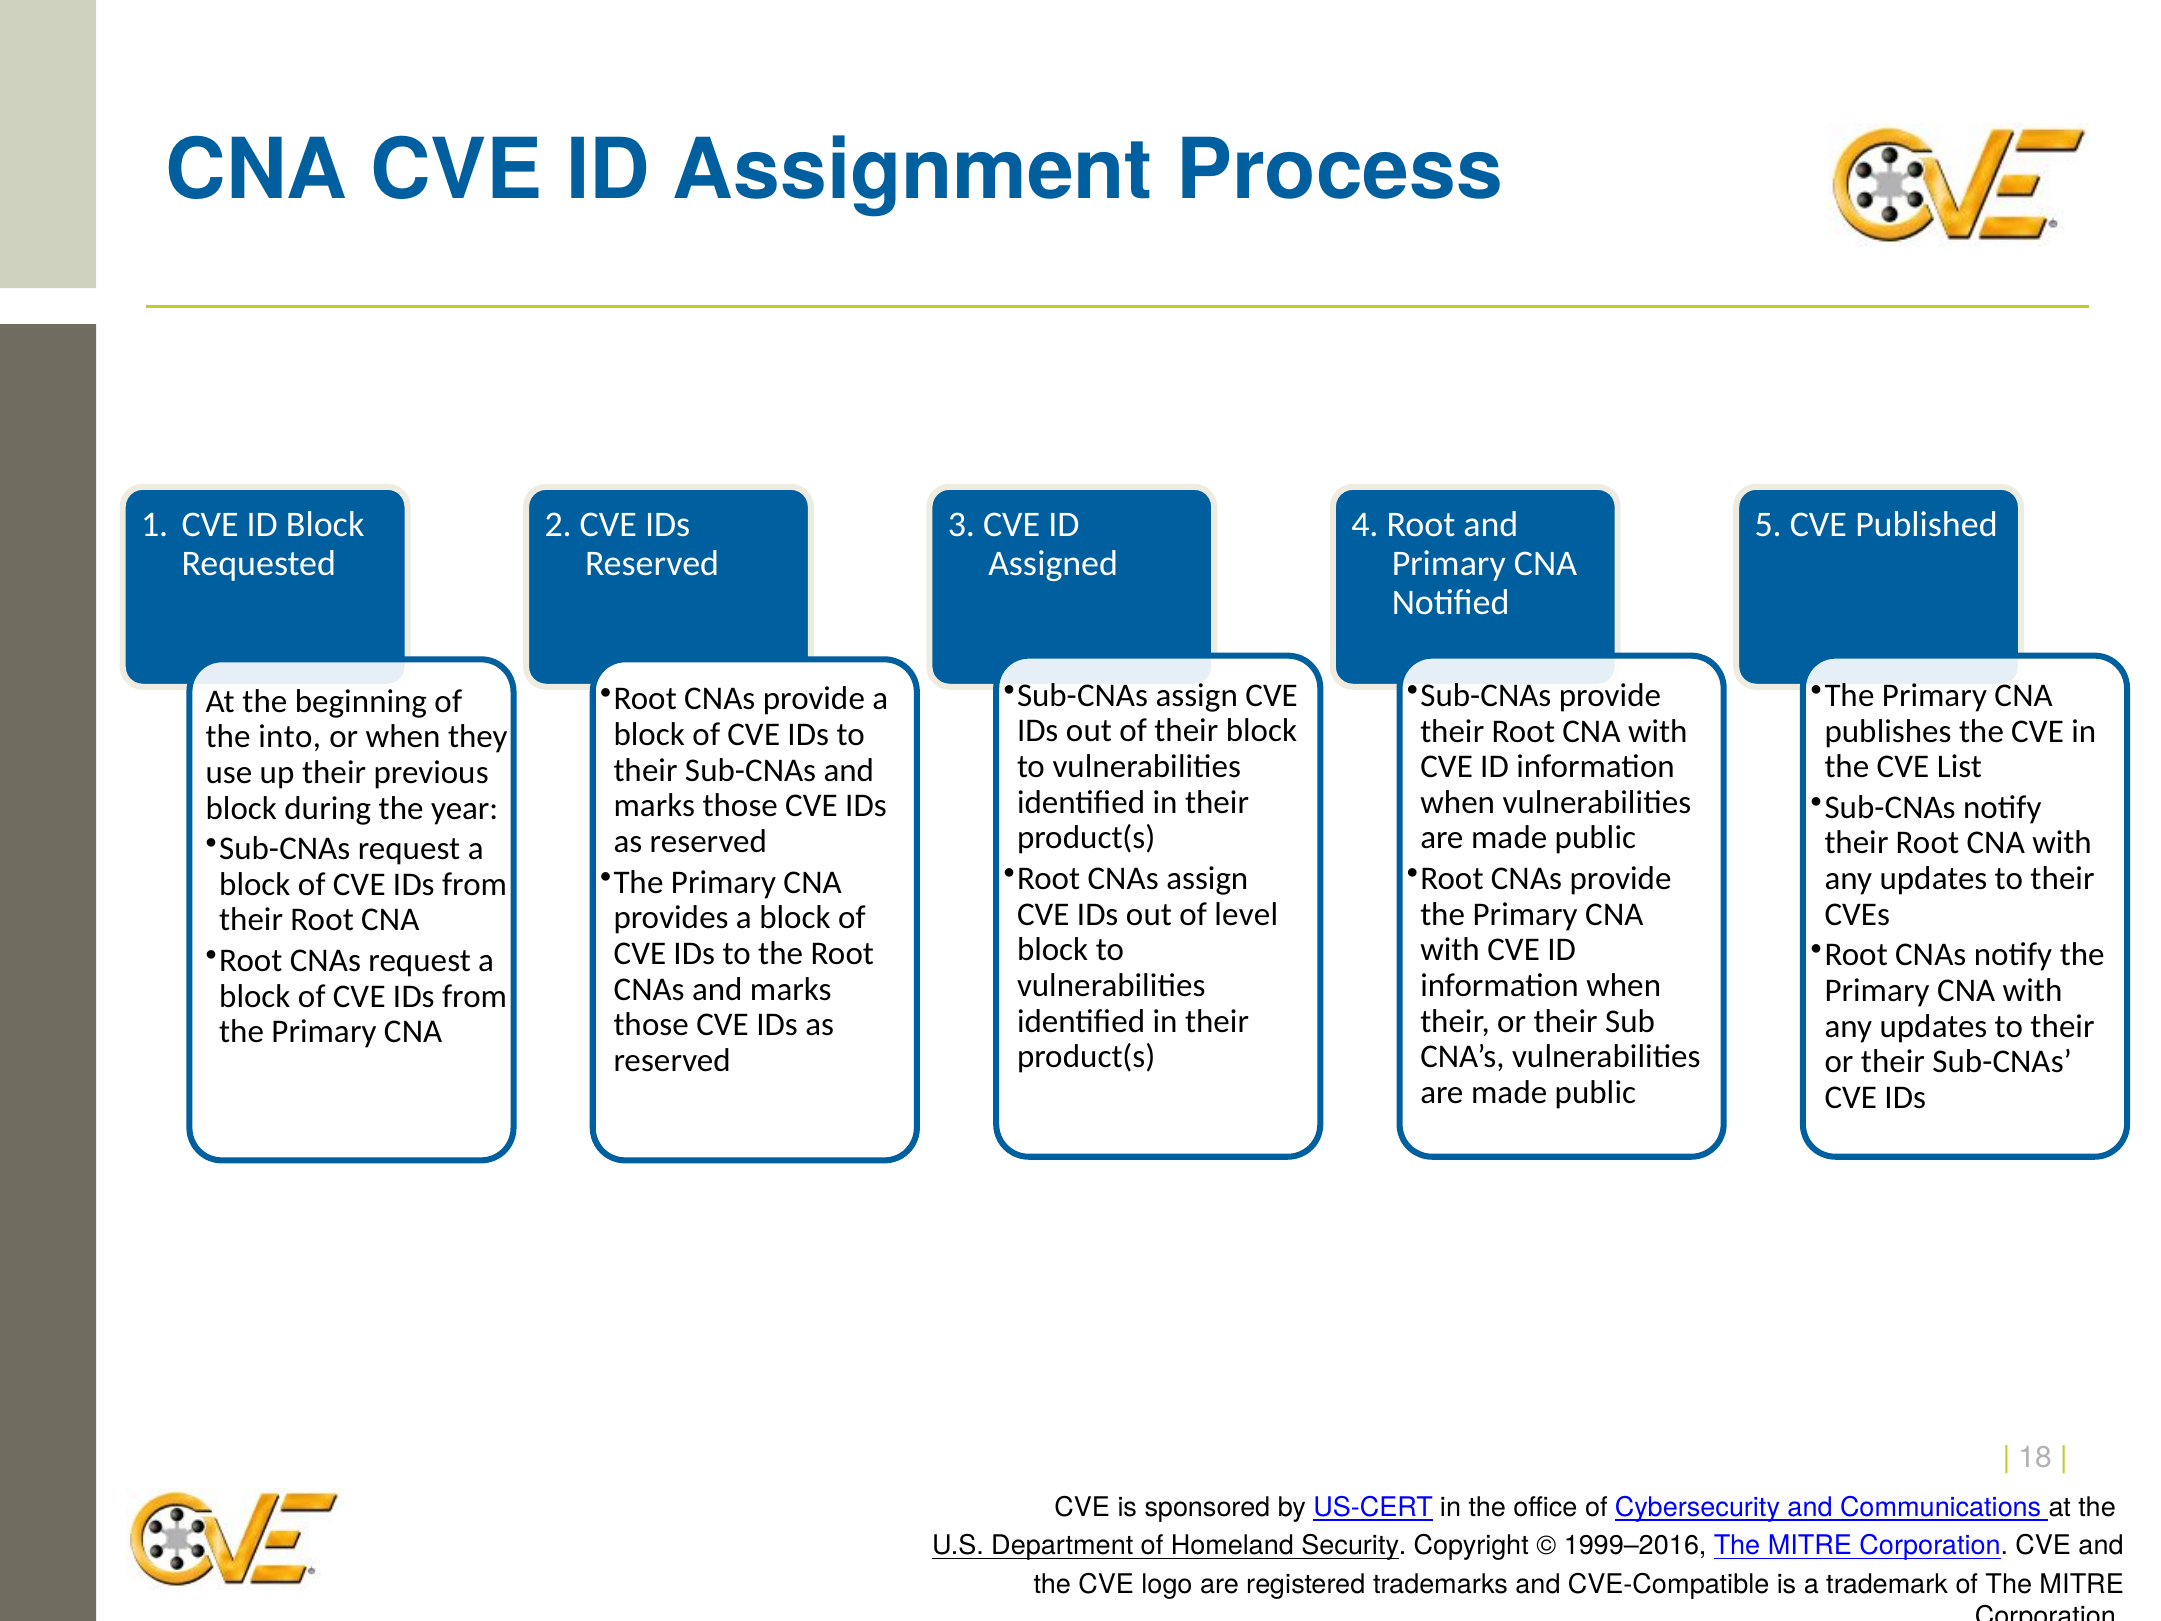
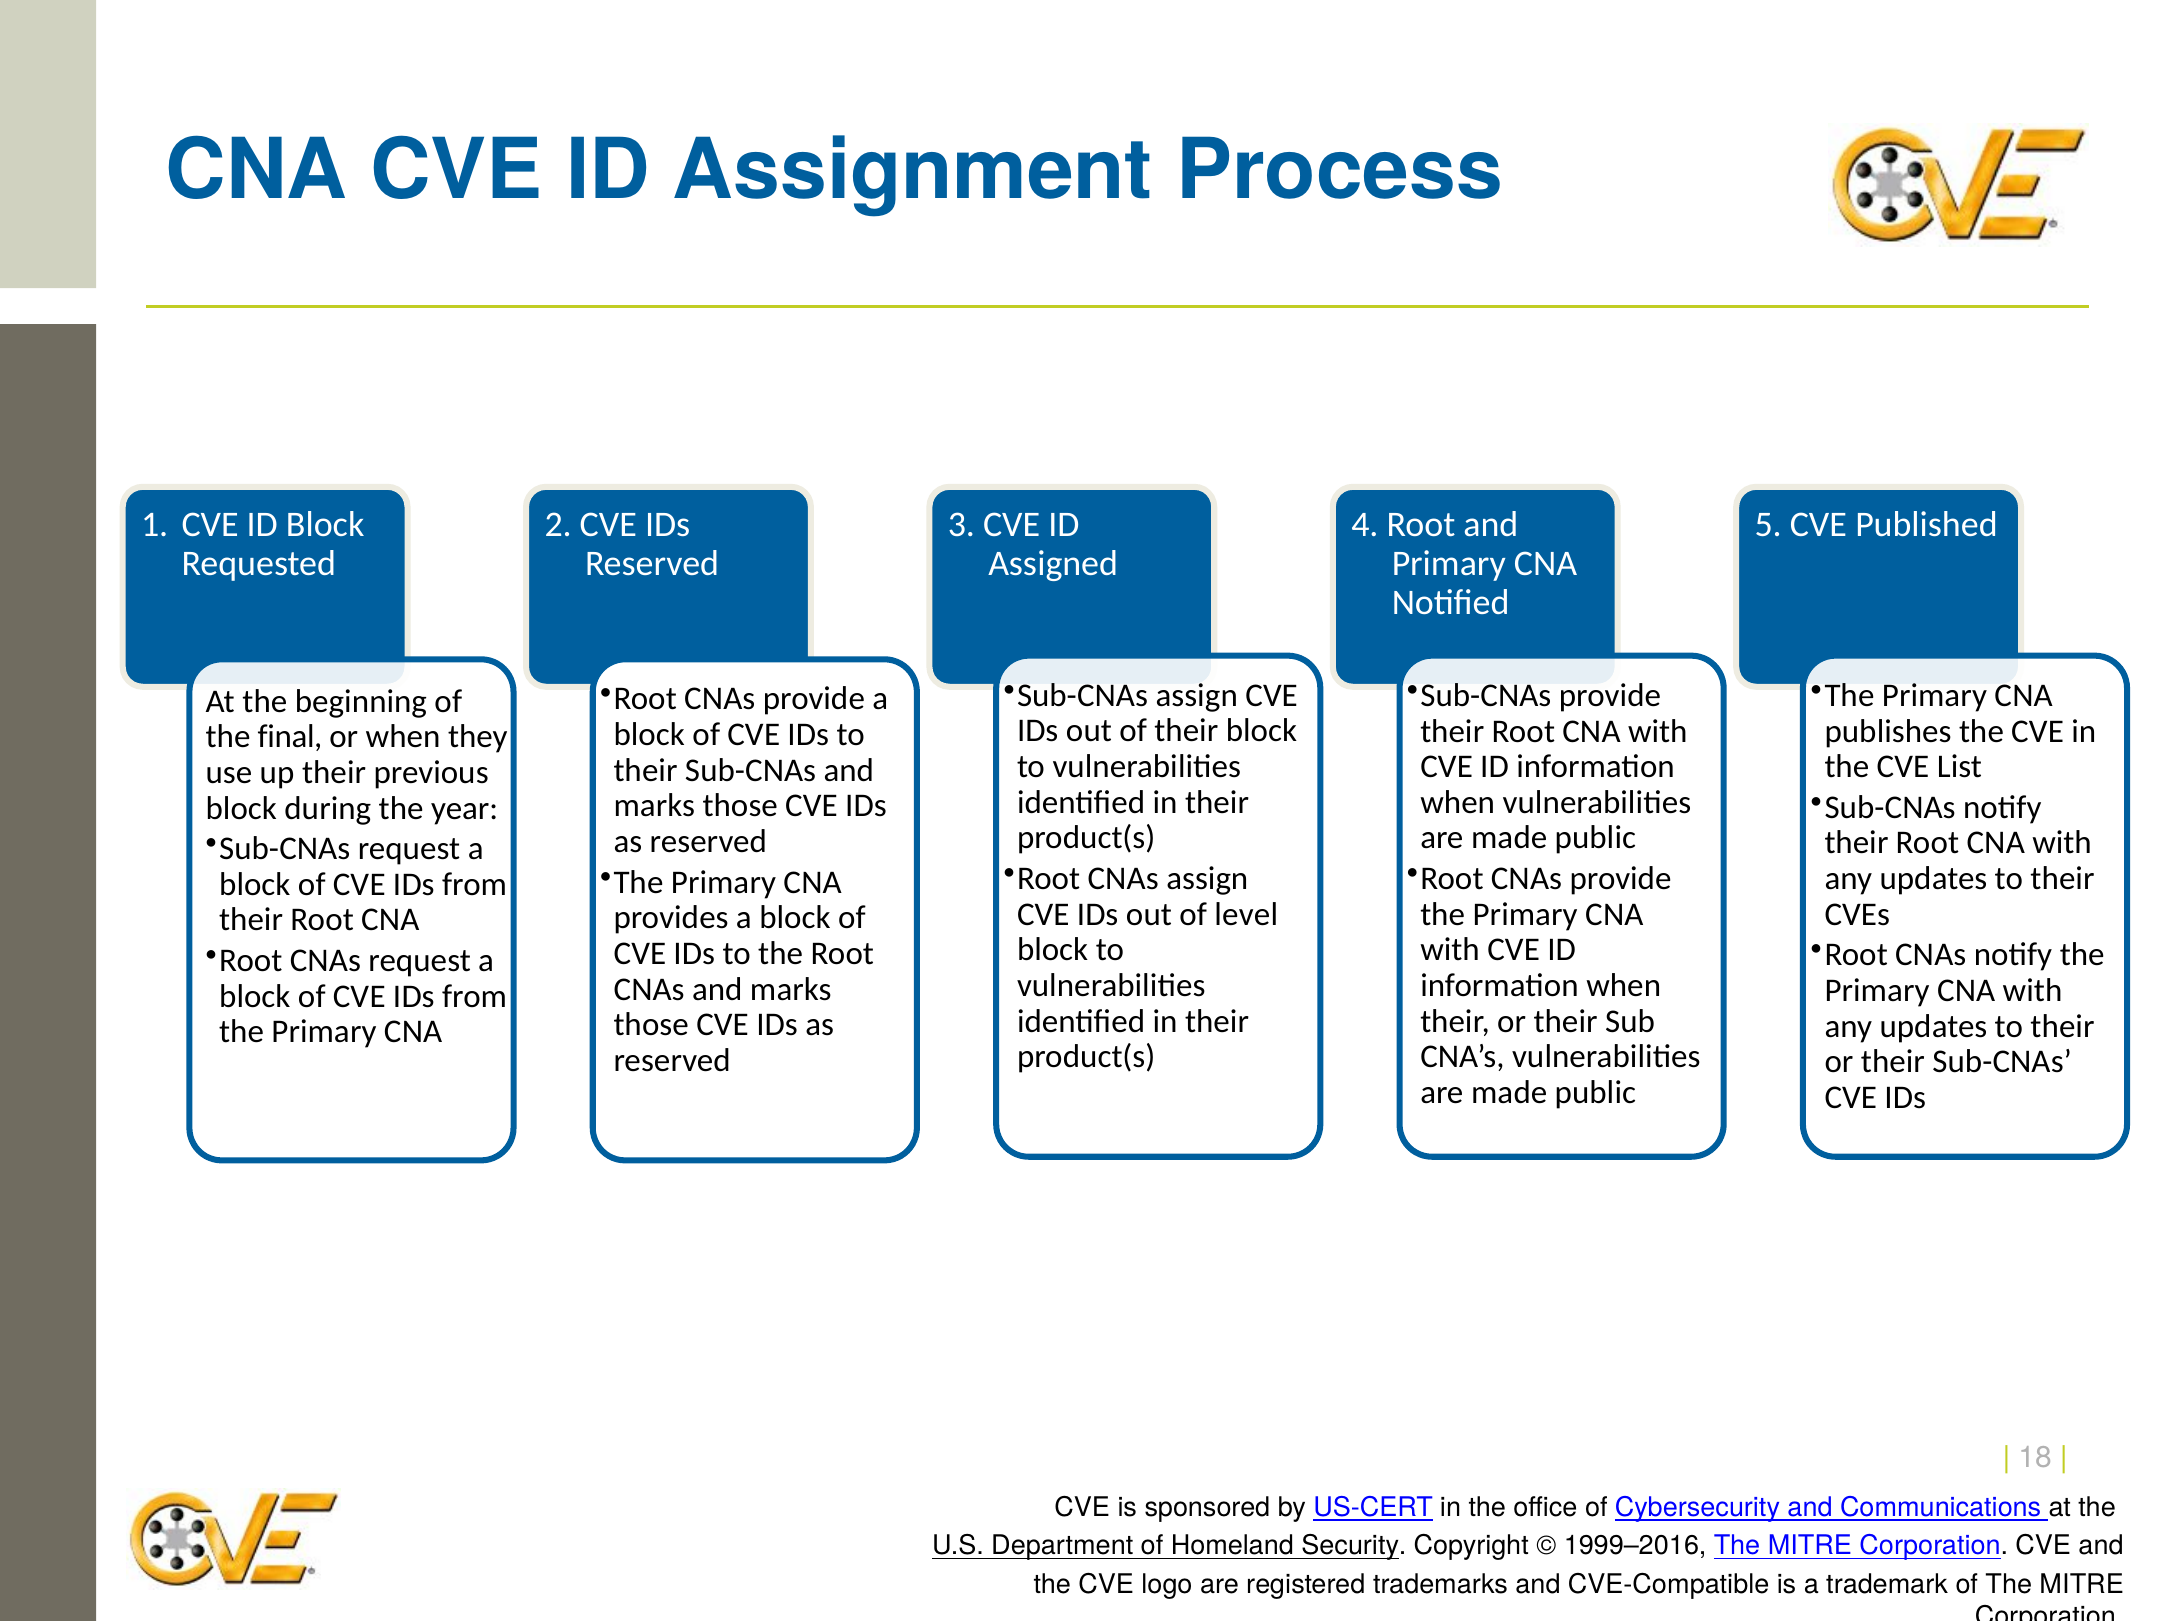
into: into -> final
